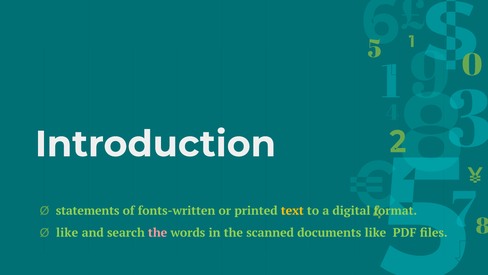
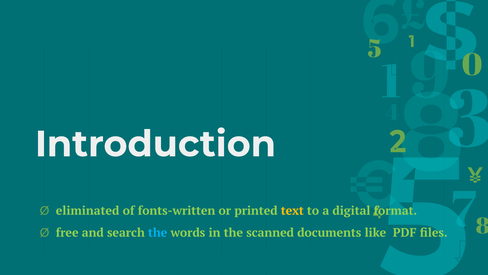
statements: statements -> eliminated
Ø like: like -> free
the at (158, 232) colour: pink -> light blue
